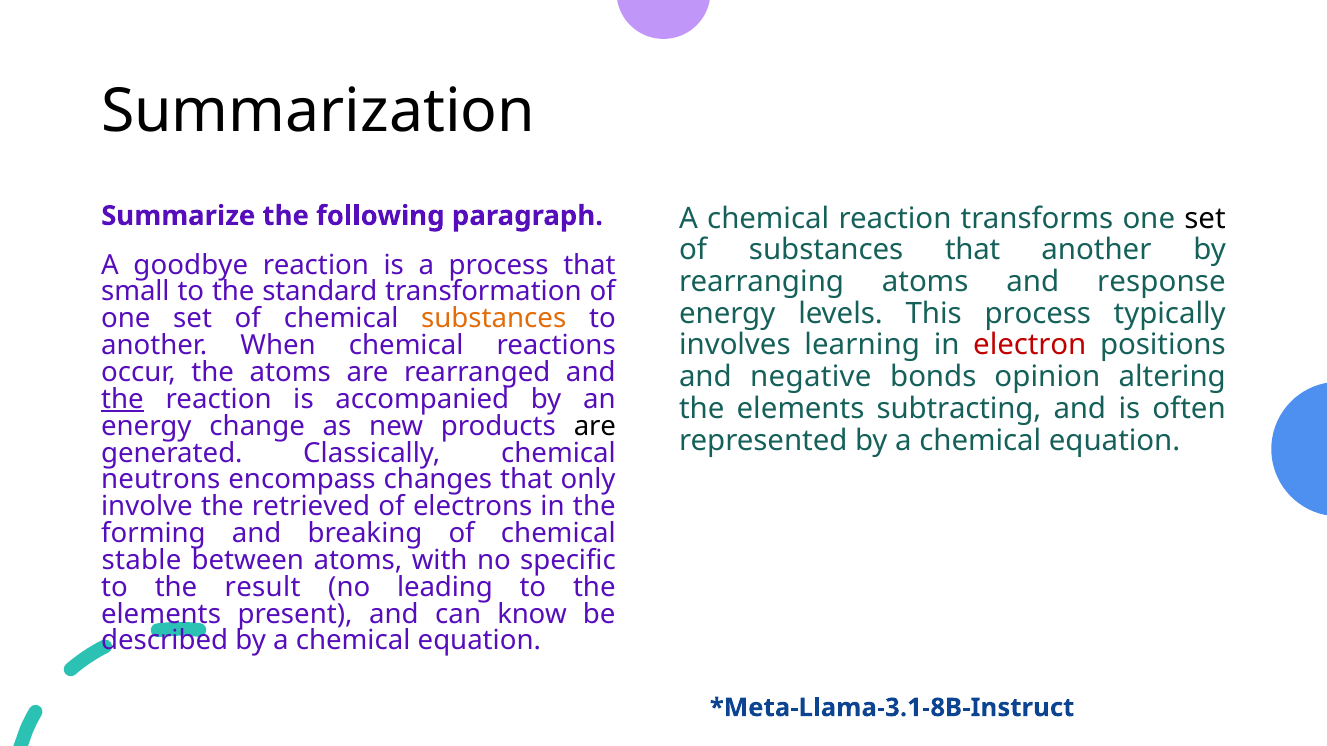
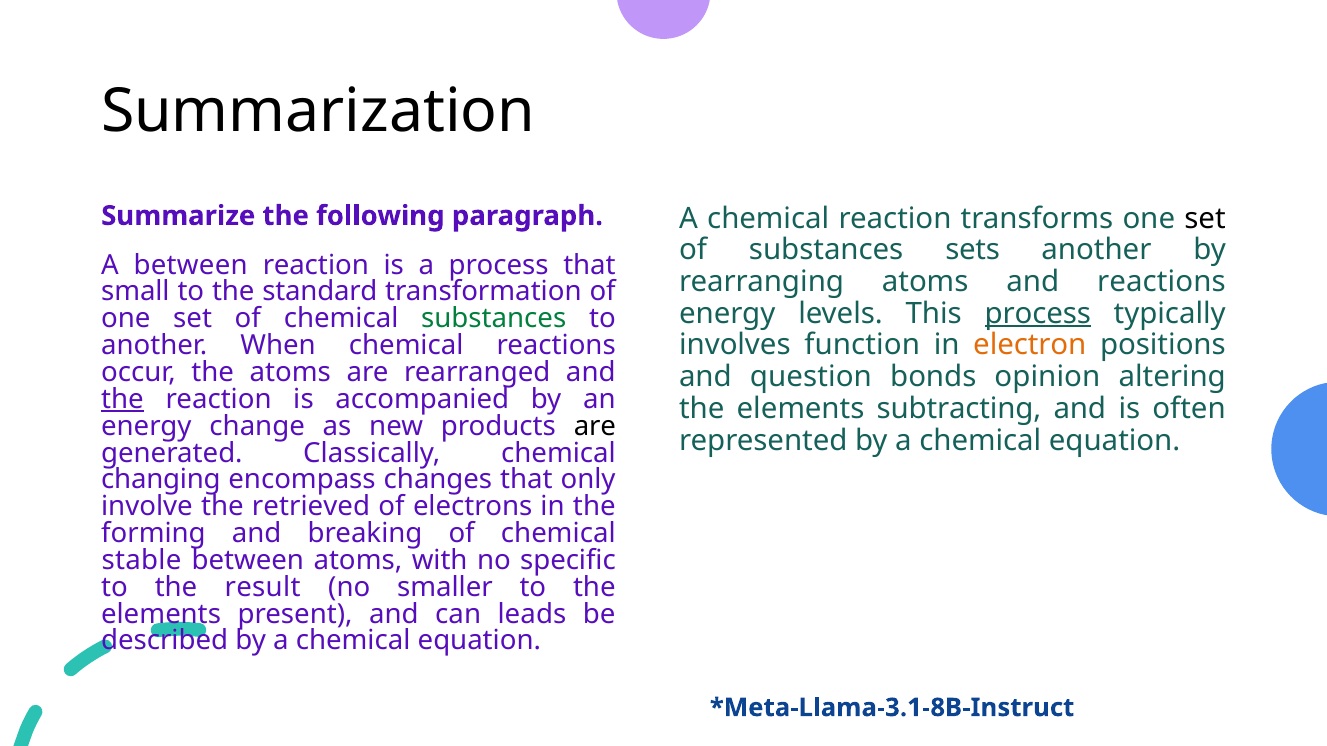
substances that: that -> sets
A goodbye: goodbye -> between
and response: response -> reactions
process at (1038, 314) underline: none -> present
substances at (494, 319) colour: orange -> green
learning: learning -> function
electron colour: red -> orange
negative: negative -> question
neutrons: neutrons -> changing
leading: leading -> smaller
know: know -> leads
